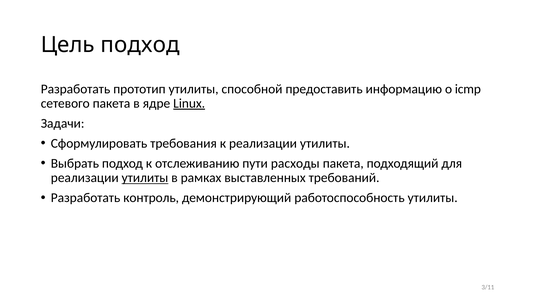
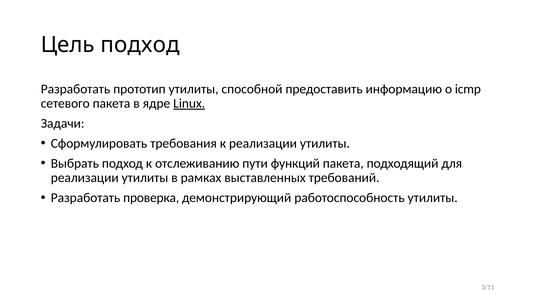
расходы: расходы -> функций
утилиты at (145, 178) underline: present -> none
контроль: контроль -> проверка
